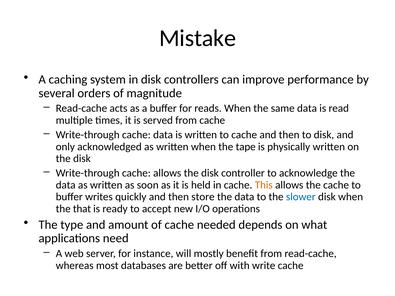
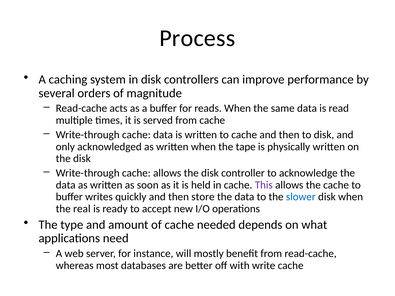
Mistake: Mistake -> Process
This colour: orange -> purple
that: that -> real
